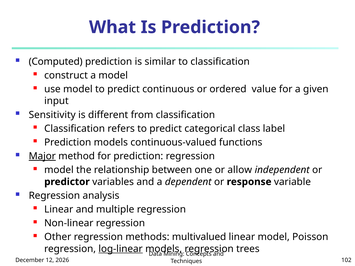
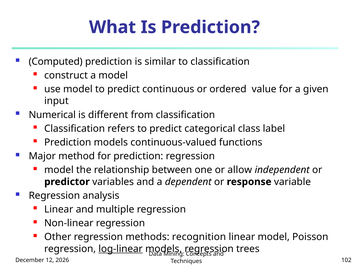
Sensitivity: Sensitivity -> Numerical
Major underline: present -> none
multivalued: multivalued -> recognition
